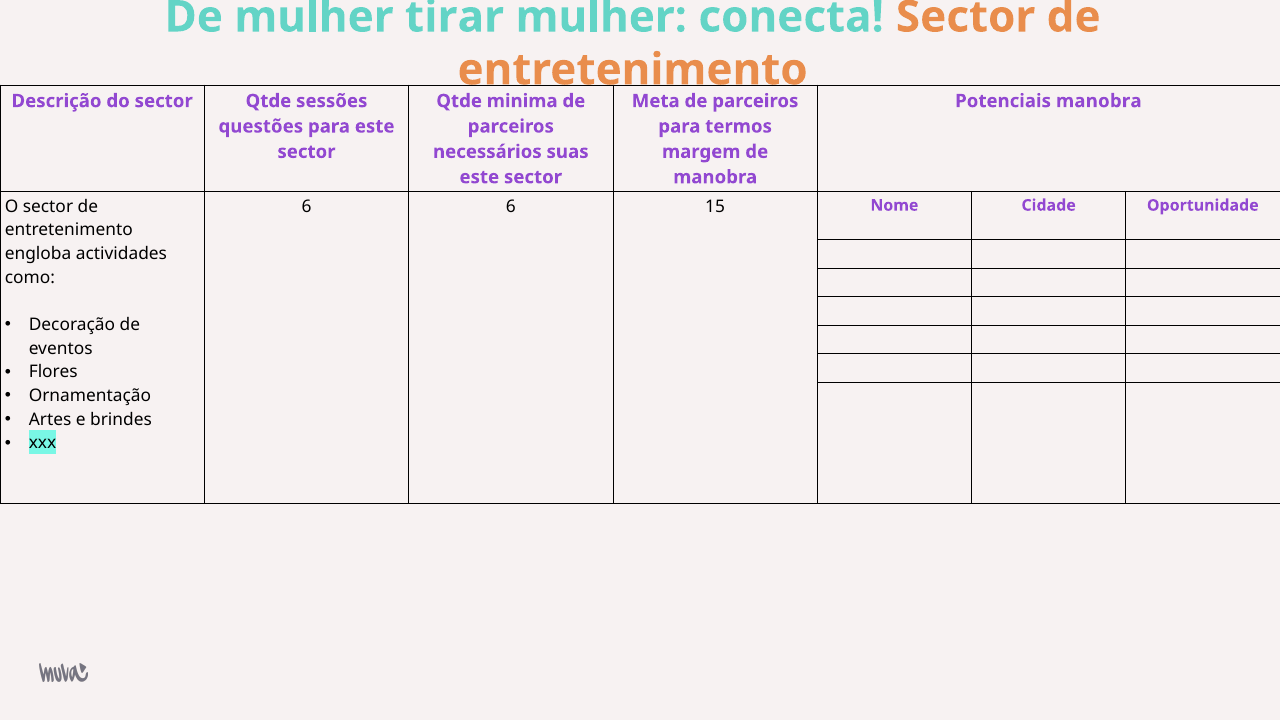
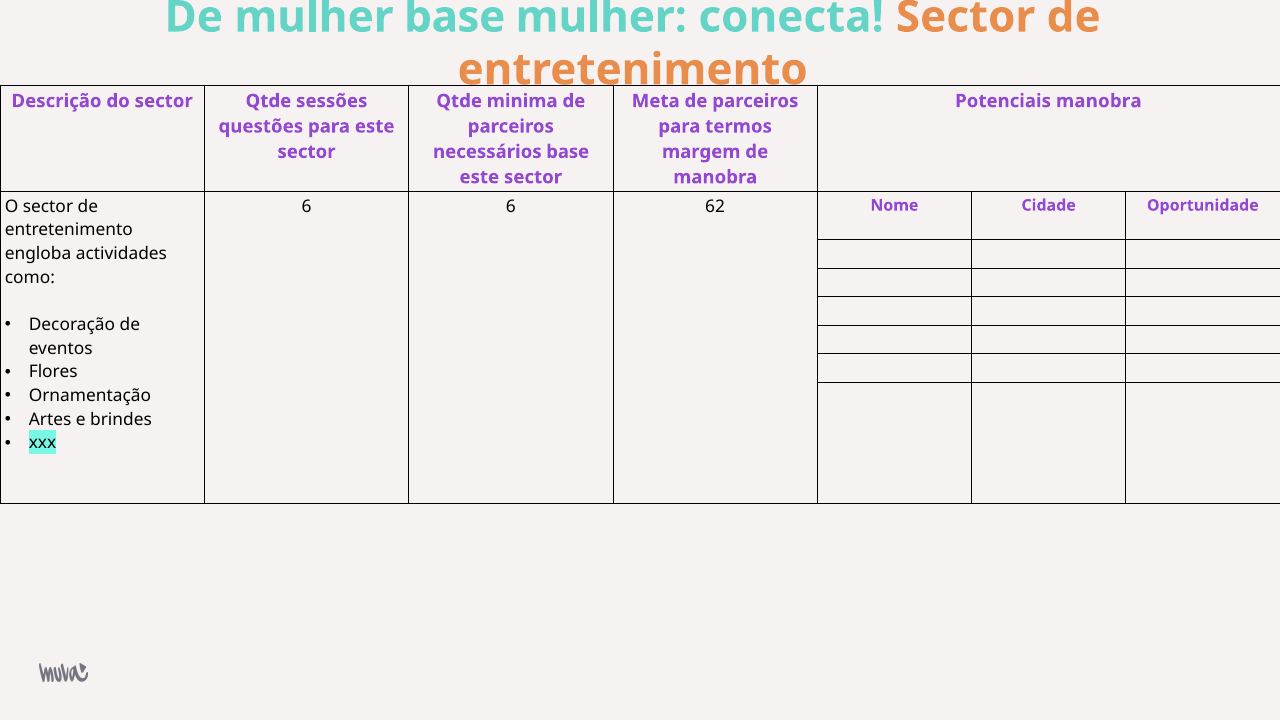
mulher tirar: tirar -> base
necessários suas: suas -> base
15: 15 -> 62
